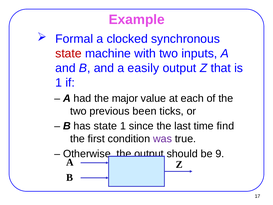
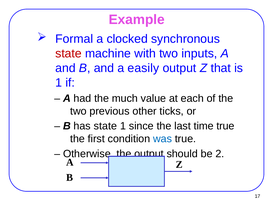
major: major -> much
been: been -> other
time find: find -> true
was colour: purple -> blue
9: 9 -> 2
